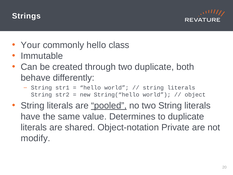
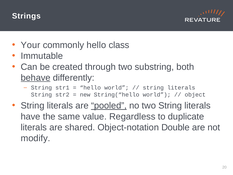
two duplicate: duplicate -> substring
behave underline: none -> present
Determines: Determines -> Regardless
Private: Private -> Double
